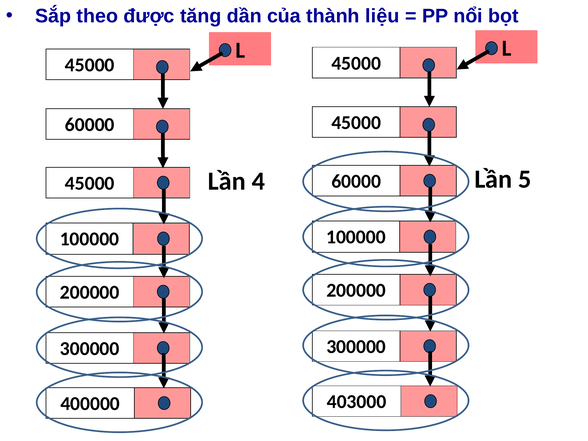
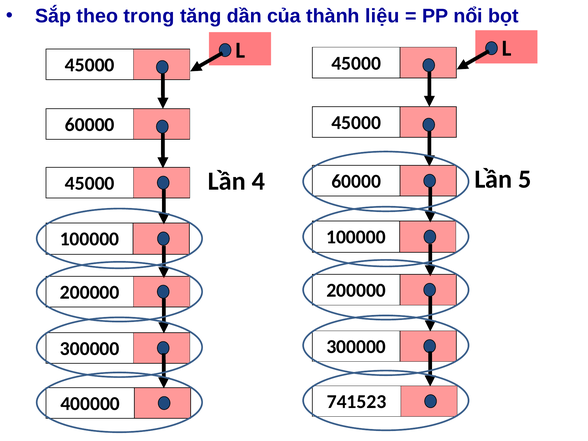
được: được -> trong
403000: 403000 -> 741523
